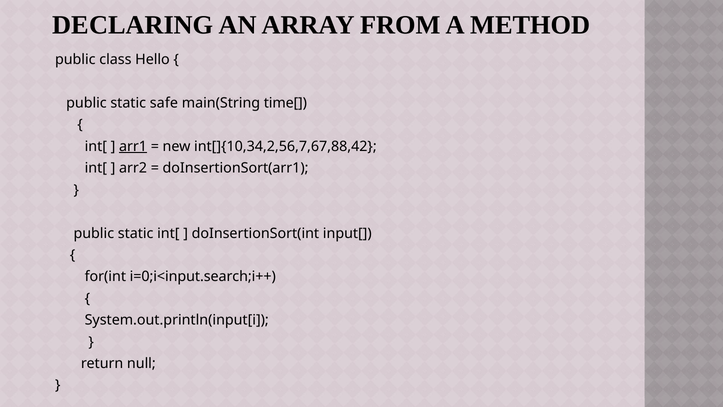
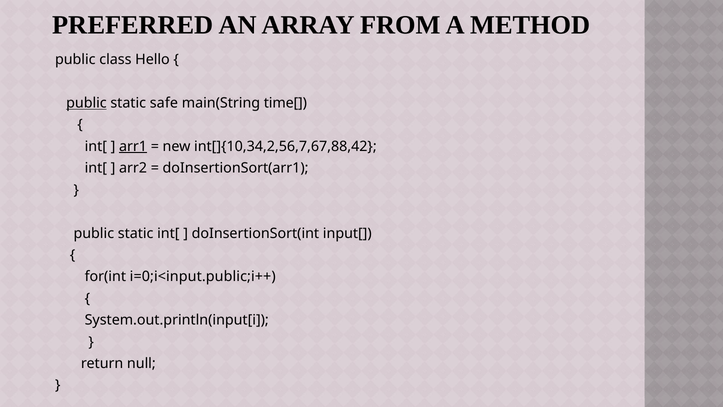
DECLARING: DECLARING -> PREFERRED
public at (86, 103) underline: none -> present
i=0;i<input.search;i++: i=0;i<input.search;i++ -> i=0;i<input.public;i++
